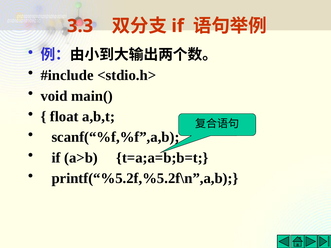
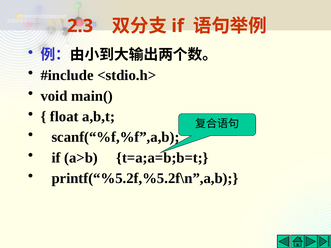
3.3: 3.3 -> 2.3
